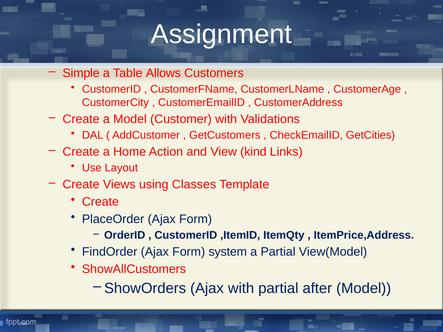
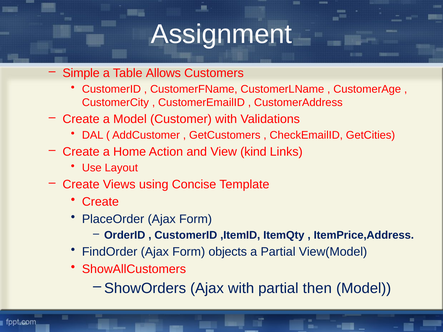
Classes: Classes -> Concise
system: system -> objects
after: after -> then
